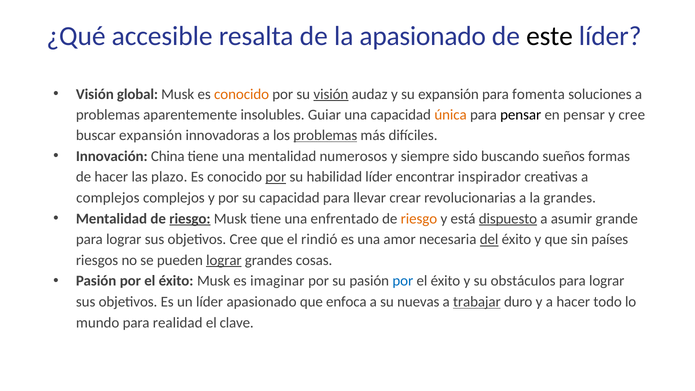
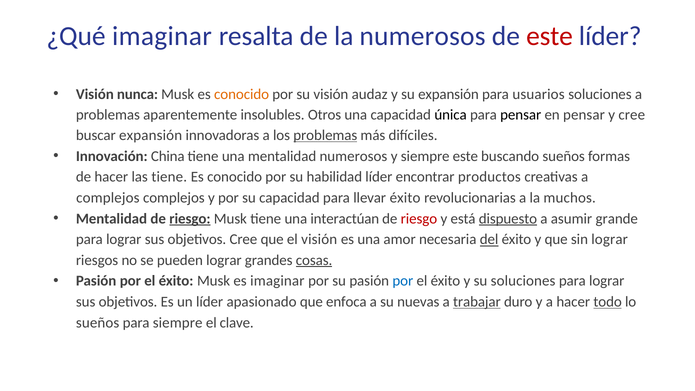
¿Qué accesible: accesible -> imaginar
la apasionado: apasionado -> numerosos
este at (550, 36) colour: black -> red
global: global -> nunca
visión at (331, 94) underline: present -> none
fomenta: fomenta -> usuarios
Guiar: Guiar -> Otros
única colour: orange -> black
siempre sido: sido -> este
las plazo: plazo -> tiene
por at (276, 177) underline: present -> none
inspirador: inspirador -> productos
llevar crear: crear -> éxito
la grandes: grandes -> muchos
enfrentado: enfrentado -> interactúan
riesgo at (419, 219) colour: orange -> red
el rindió: rindió -> visión
sin países: países -> lograr
lograr at (224, 260) underline: present -> none
cosas underline: none -> present
su obstáculos: obstáculos -> soluciones
todo underline: none -> present
mundo at (98, 323): mundo -> sueños
para realidad: realidad -> siempre
